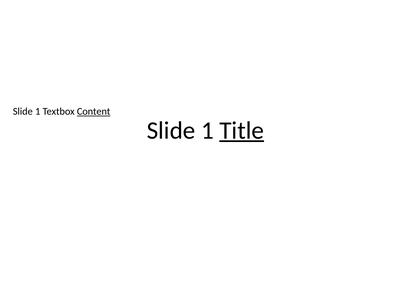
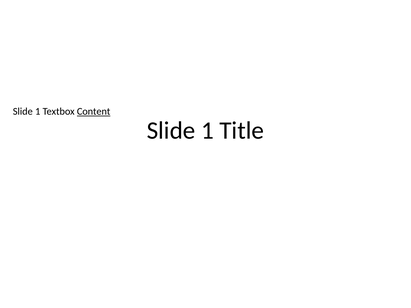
Title underline: present -> none
